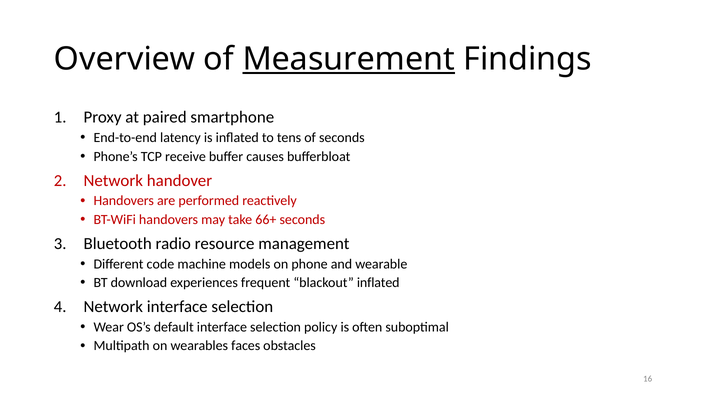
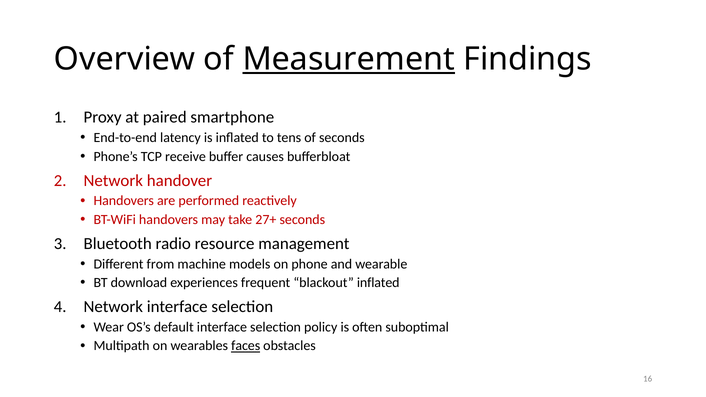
66+: 66+ -> 27+
code: code -> from
faces underline: none -> present
